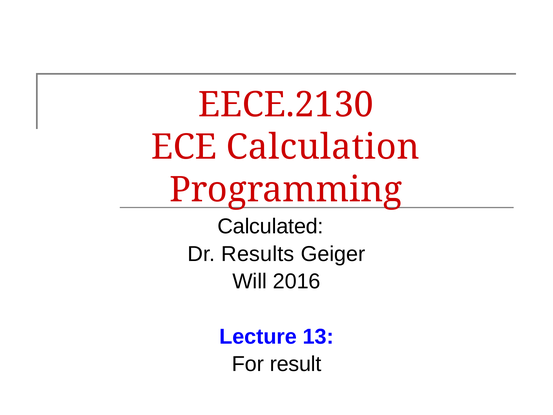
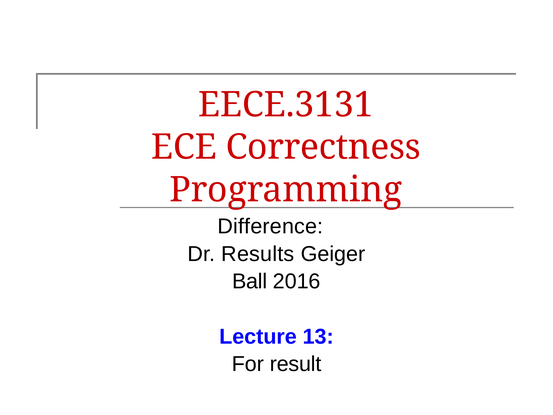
EECE.2130: EECE.2130 -> EECE.3131
Calculation: Calculation -> Correctness
Calculated: Calculated -> Difference
Will: Will -> Ball
